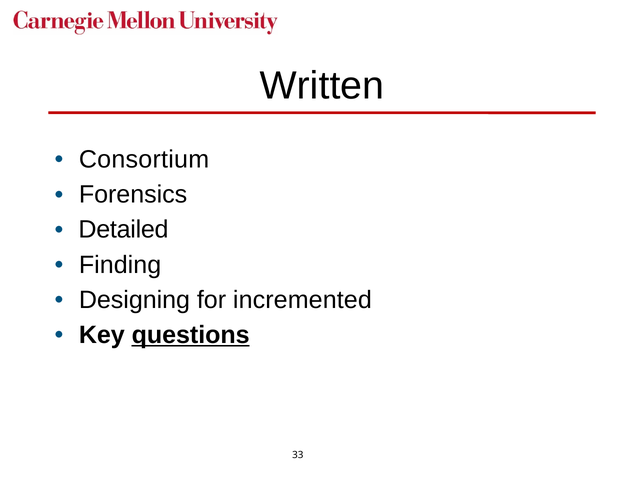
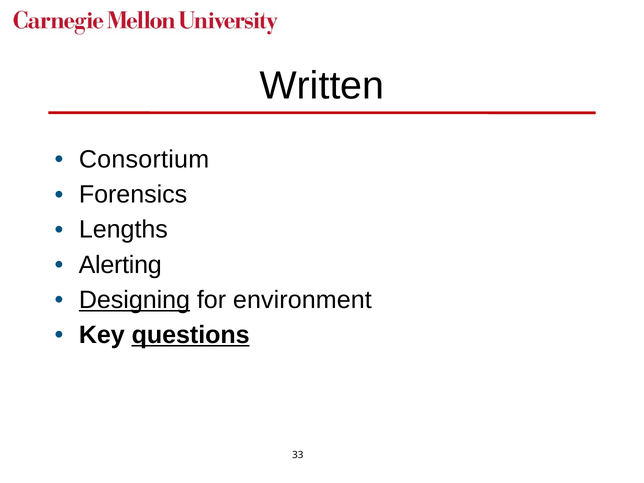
Detailed: Detailed -> Lengths
Finding: Finding -> Alerting
Designing underline: none -> present
incremented: incremented -> environment
